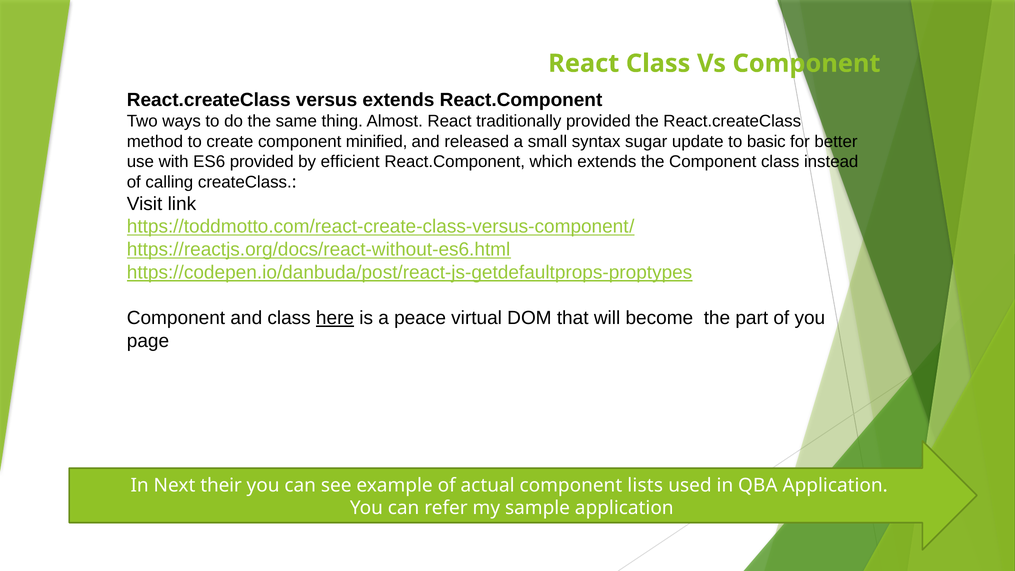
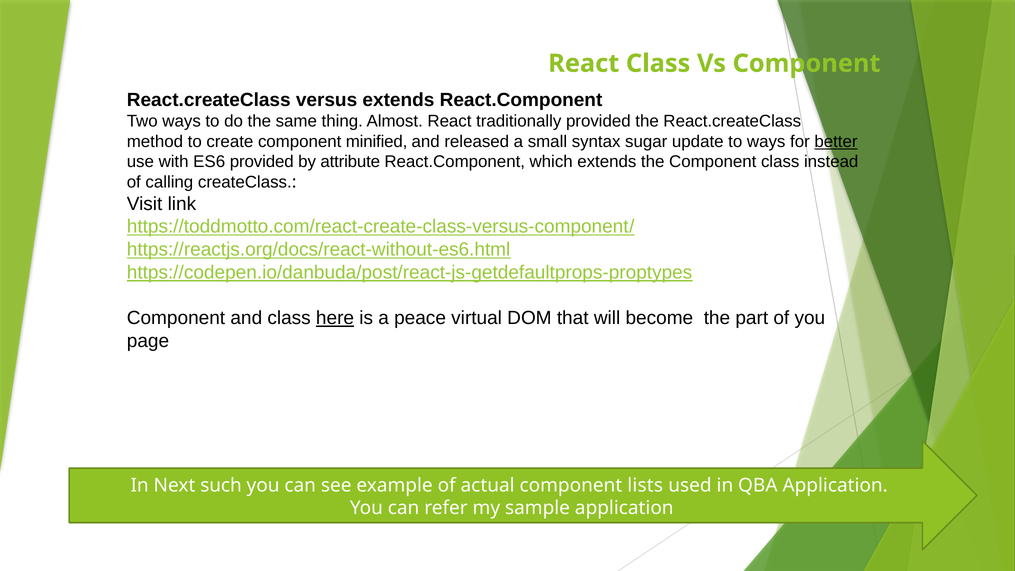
to basic: basic -> ways
better underline: none -> present
efficient: efficient -> attribute
their: their -> such
